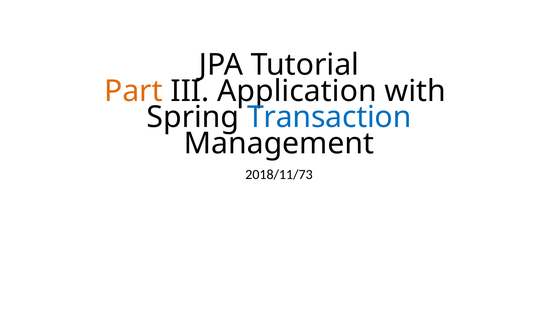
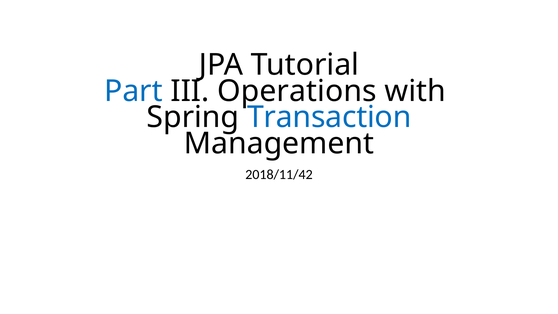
Part colour: orange -> blue
Application: Application -> Operations
2018/11/73: 2018/11/73 -> 2018/11/42
